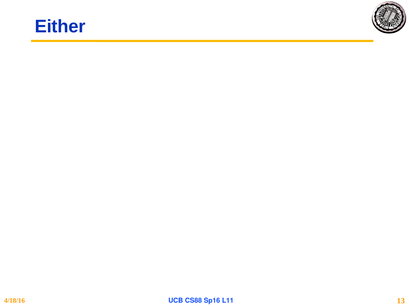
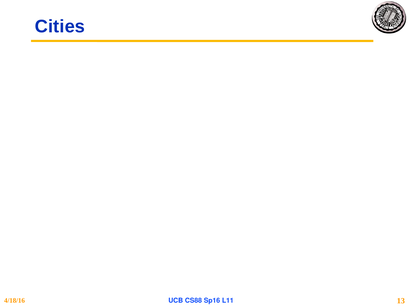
Either: Either -> Cities
